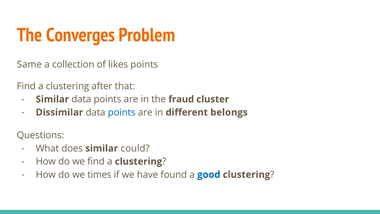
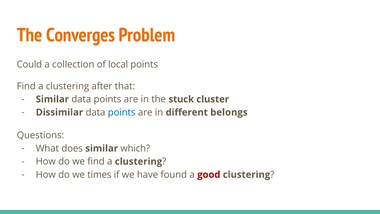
Same: Same -> Could
likes: likes -> local
fraud: fraud -> stuck
could: could -> which
good colour: blue -> red
